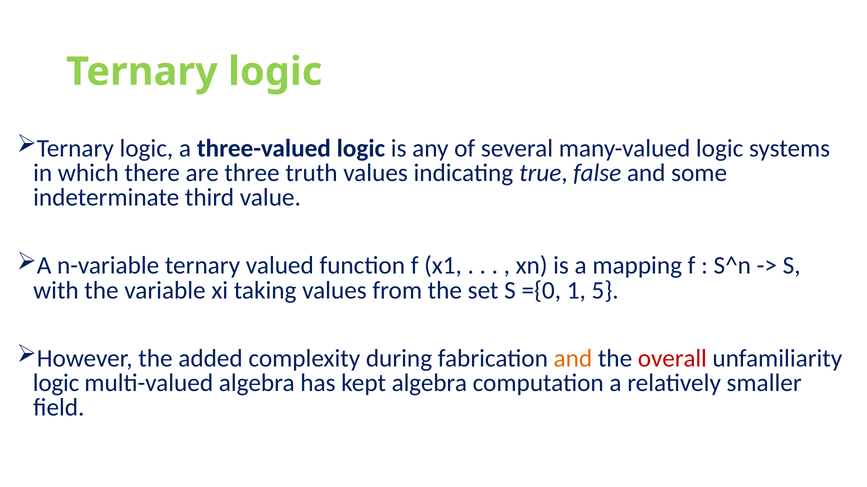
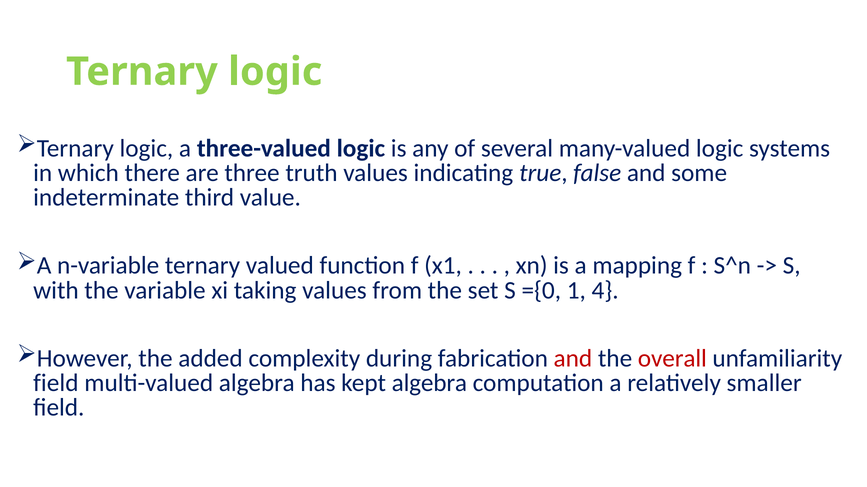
5: 5 -> 4
and at (573, 359) colour: orange -> red
logic at (56, 383): logic -> field
